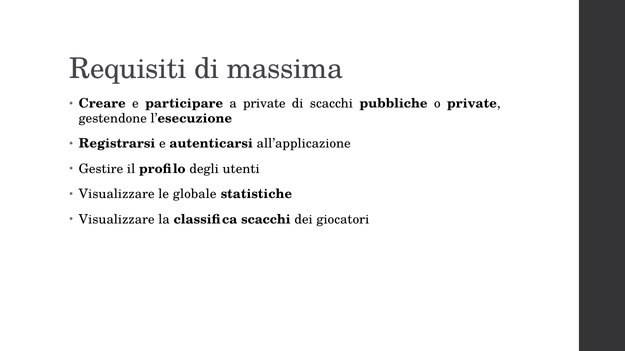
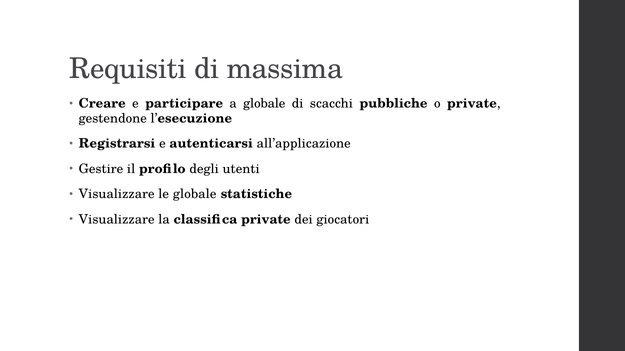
a private: private -> globale
classifica scacchi: scacchi -> private
